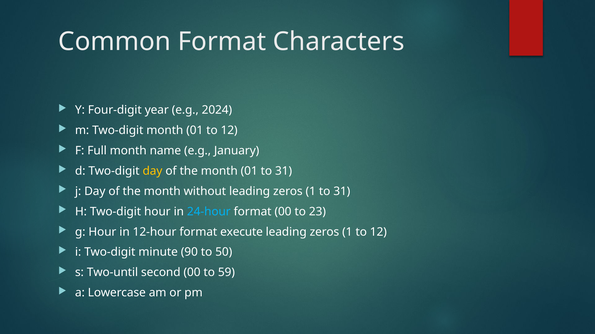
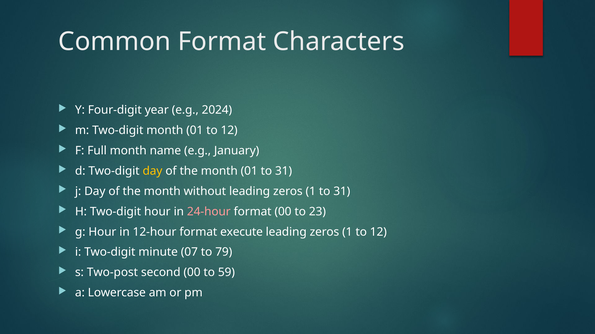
24-hour colour: light blue -> pink
90: 90 -> 07
50: 50 -> 79
Two-until: Two-until -> Two-post
